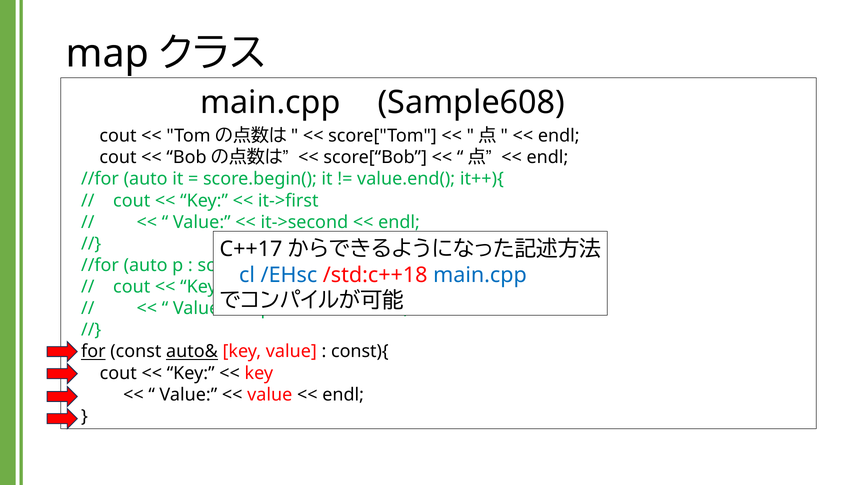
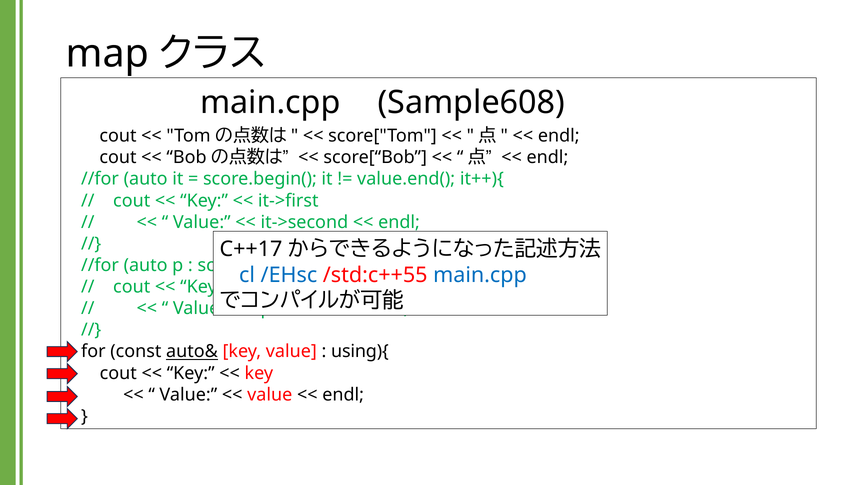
/std:c++18: /std:c++18 -> /std:c++55
for underline: present -> none
const){: const){ -> using){
